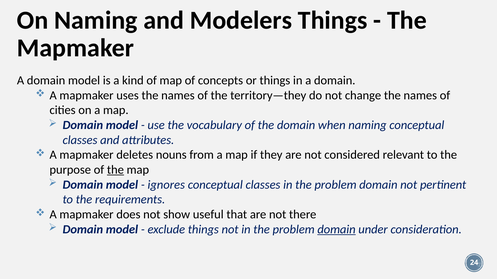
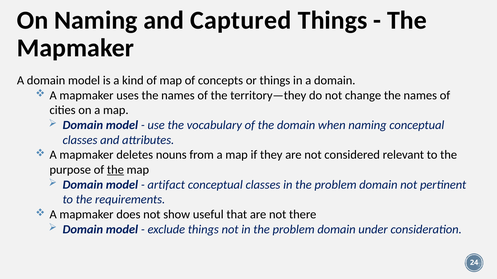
Modelers: Modelers -> Captured
ignores: ignores -> artifact
domain at (337, 230) underline: present -> none
